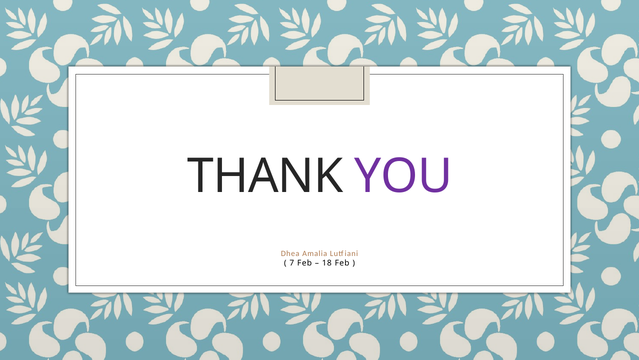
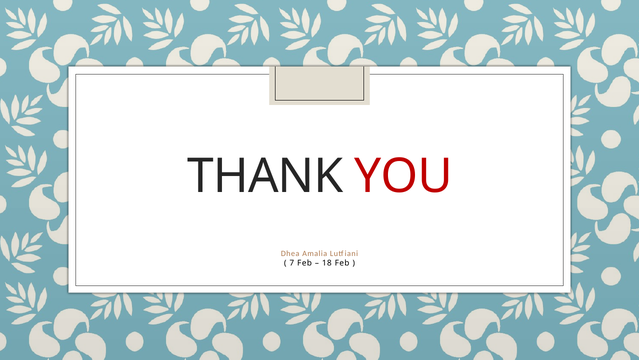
YOU colour: purple -> red
